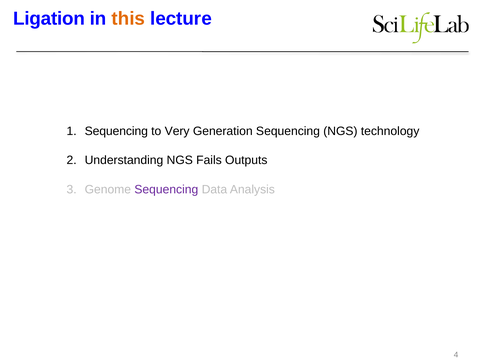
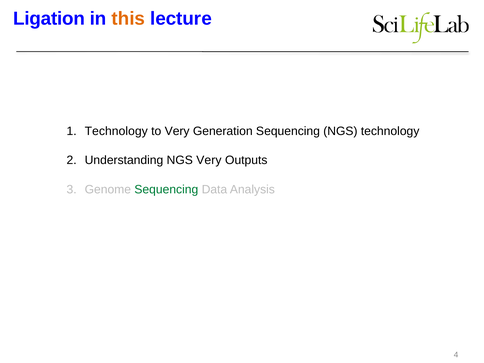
Sequencing at (116, 131): Sequencing -> Technology
NGS Fails: Fails -> Very
Sequencing at (166, 189) colour: purple -> green
